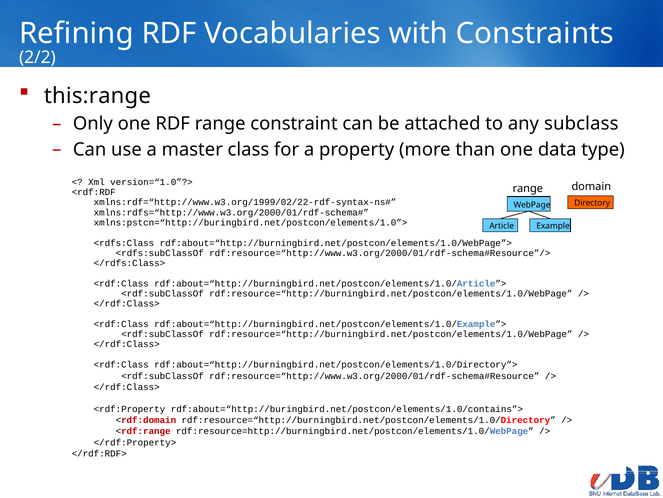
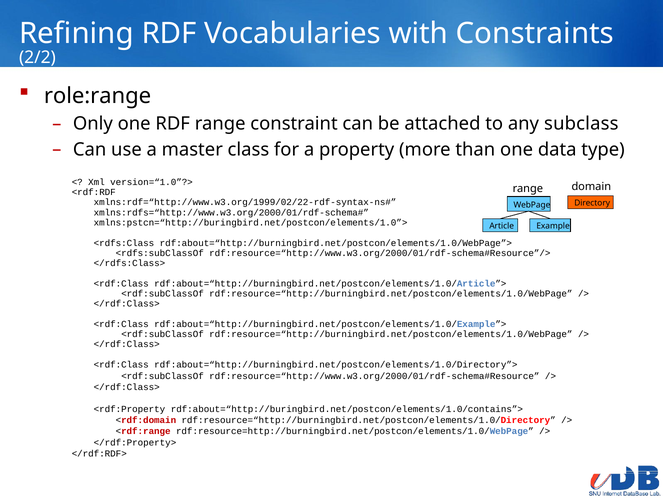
this:range: this:range -> role:range
